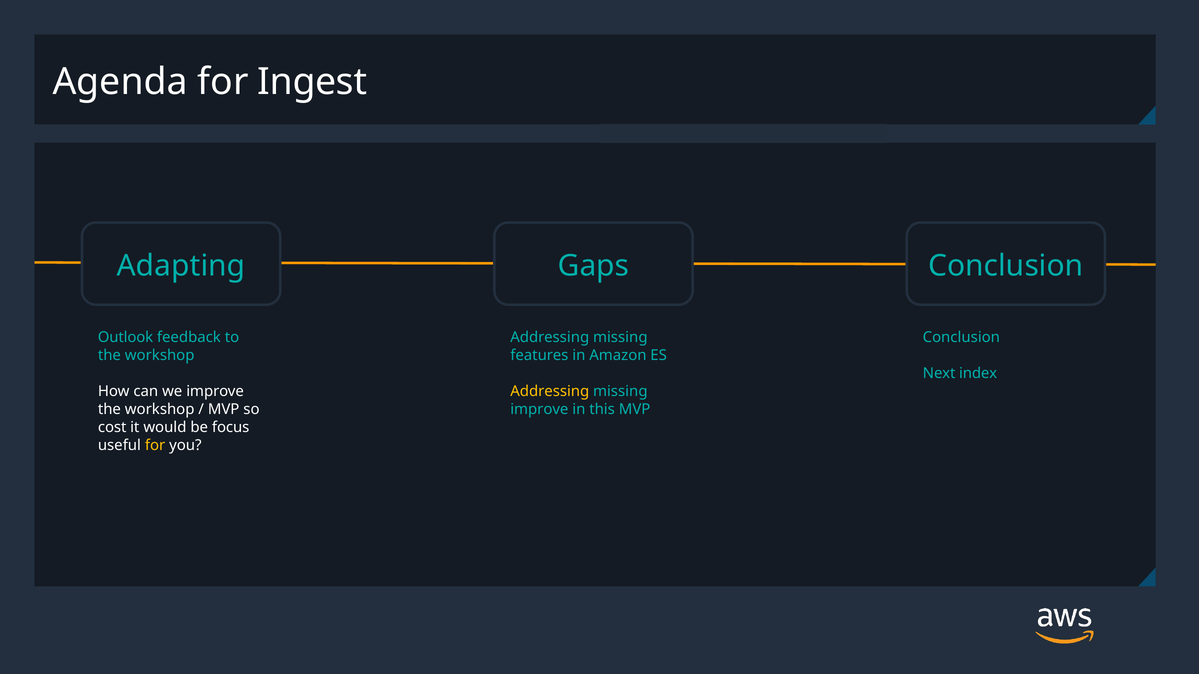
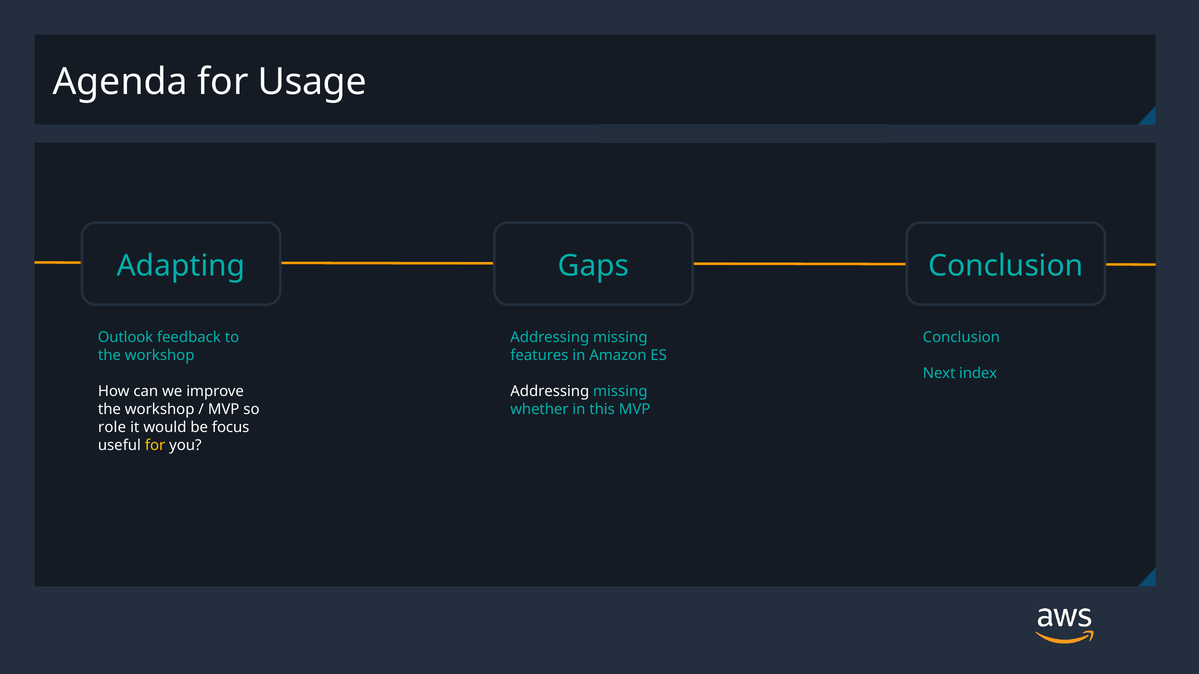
Ingest: Ingest -> Usage
Addressing at (550, 392) colour: yellow -> white
improve at (539, 410): improve -> whether
cost: cost -> role
